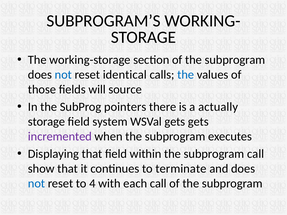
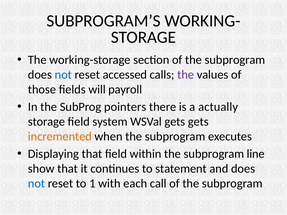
identical: identical -> accessed
the at (186, 75) colour: blue -> purple
source: source -> payroll
incremented colour: purple -> orange
subprogram call: call -> line
terminate: terminate -> statement
4: 4 -> 1
